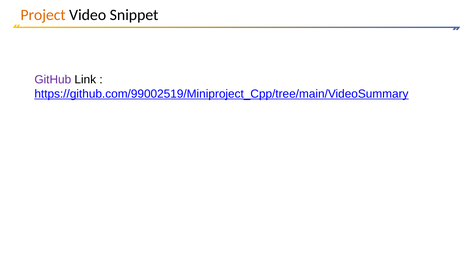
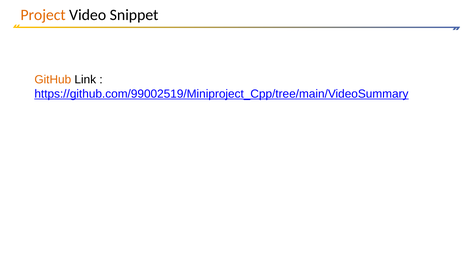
GitHub colour: purple -> orange
